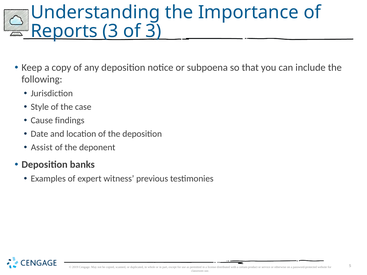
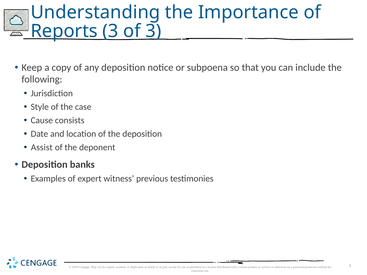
findings: findings -> consists
